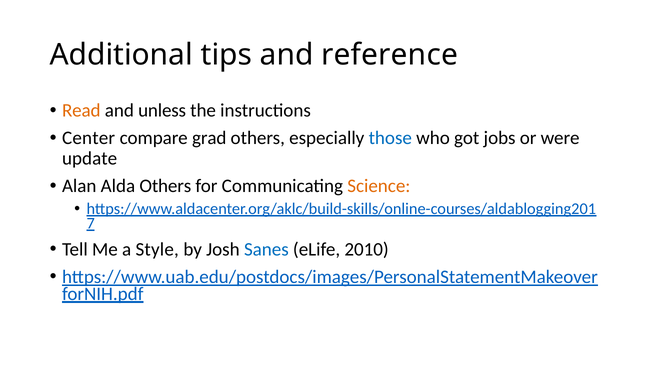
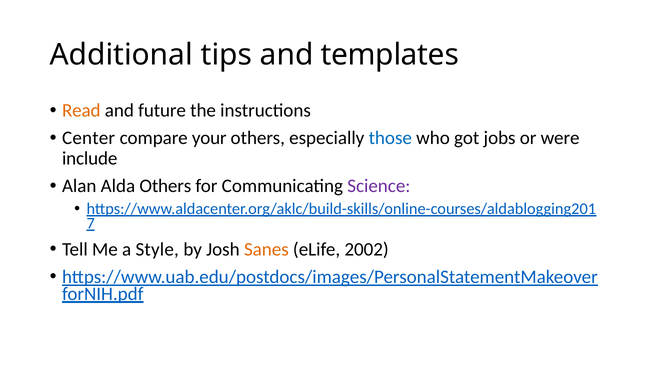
reference: reference -> templates
unless: unless -> future
grad: grad -> your
update: update -> include
Science colour: orange -> purple
Sanes colour: blue -> orange
2010: 2010 -> 2002
